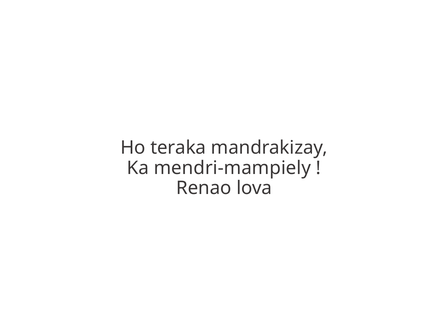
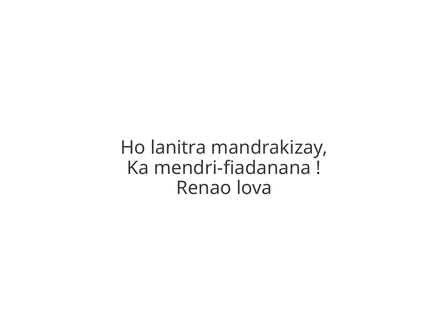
teraka: teraka -> lanitra
mendri-mampiely: mendri-mampiely -> mendri-fiadanana
